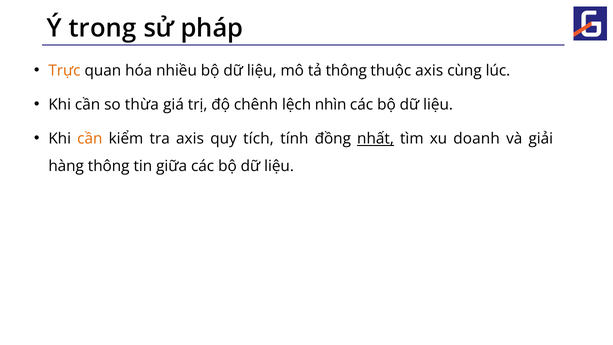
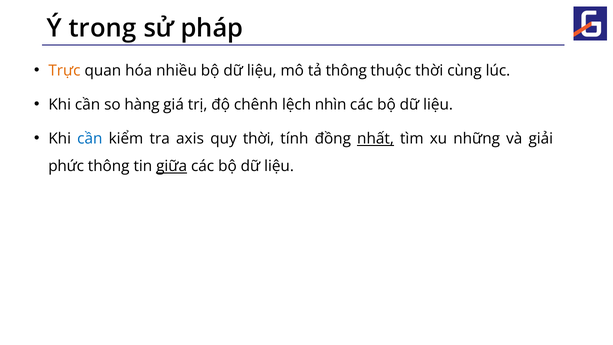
thuộc axis: axis -> thời
thừa: thừa -> hàng
cần at (90, 139) colour: orange -> blue
quy tích: tích -> thời
doanh: doanh -> những
hàng: hàng -> phức
giữa underline: none -> present
